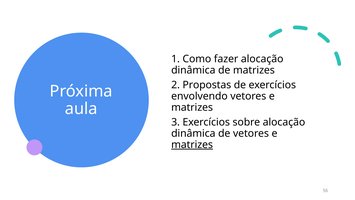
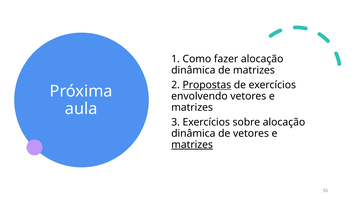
Propostas underline: none -> present
